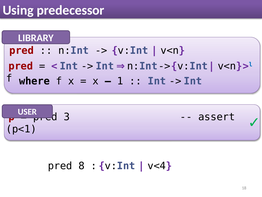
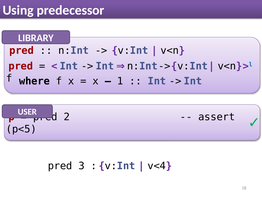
3: 3 -> 2
p<1: p<1 -> p<5
8: 8 -> 3
